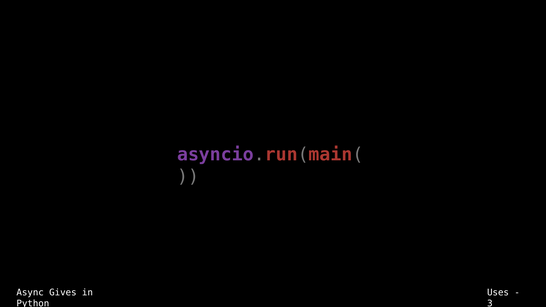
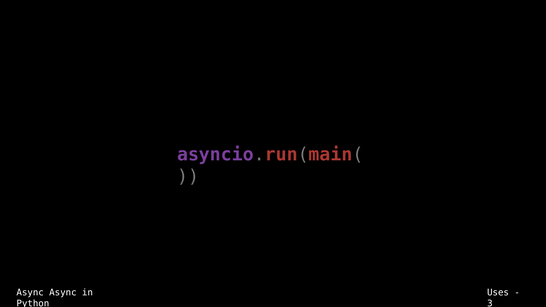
Async Gives: Gives -> Async
